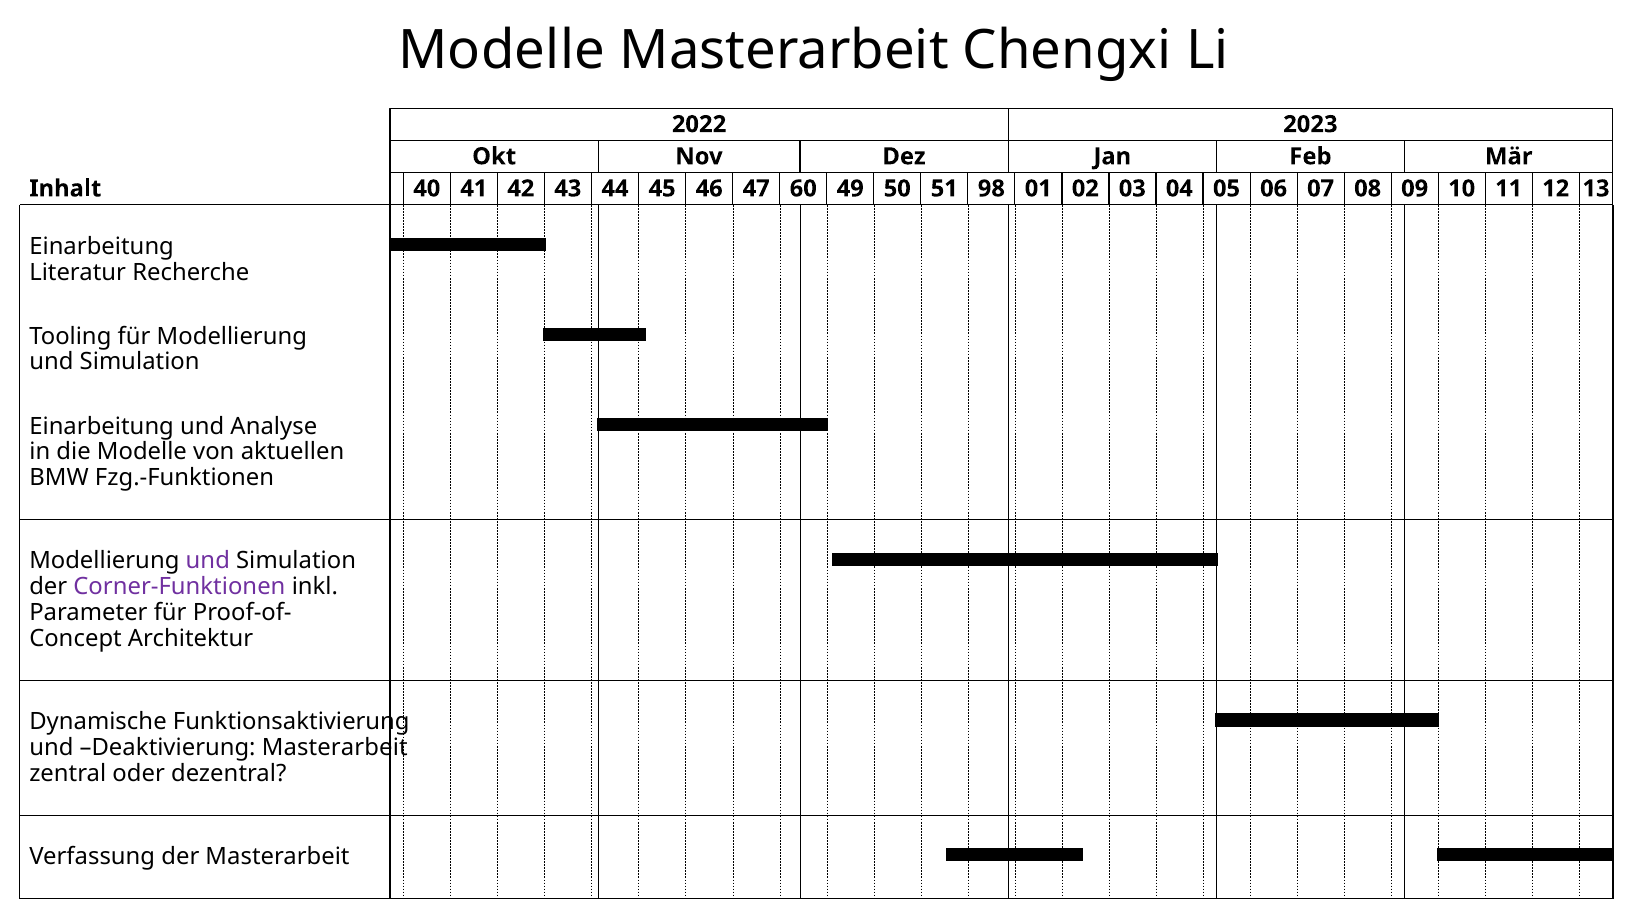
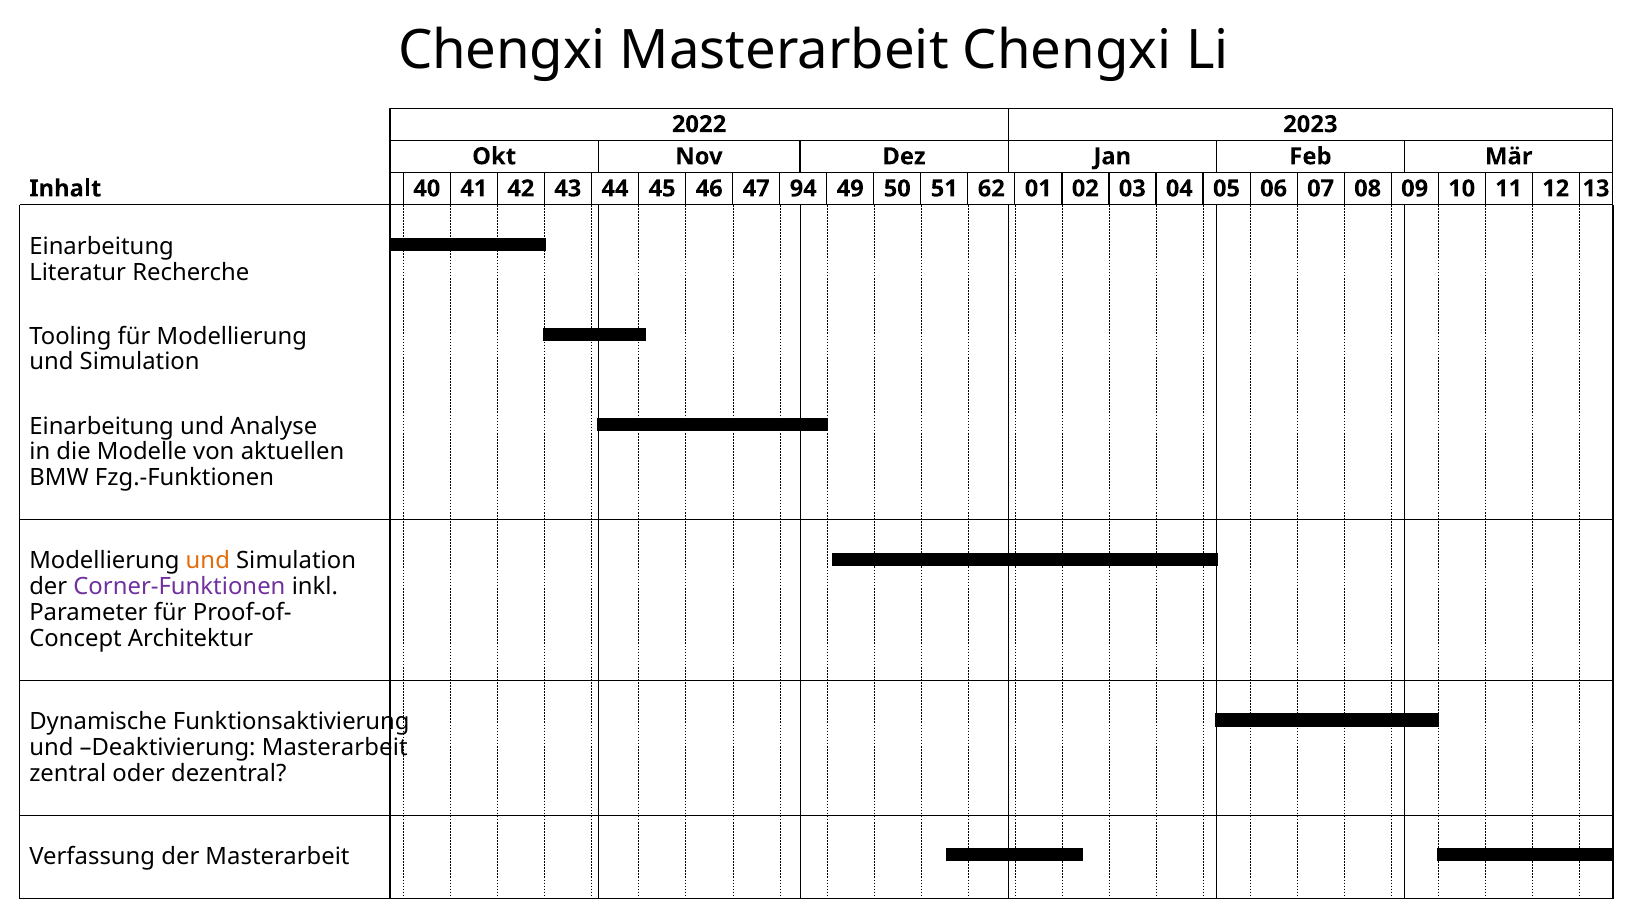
Modelle at (502, 50): Modelle -> Chengxi
60: 60 -> 94
98: 98 -> 62
und at (208, 561) colour: purple -> orange
